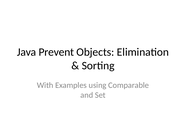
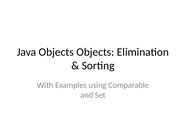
Java Prevent: Prevent -> Objects
